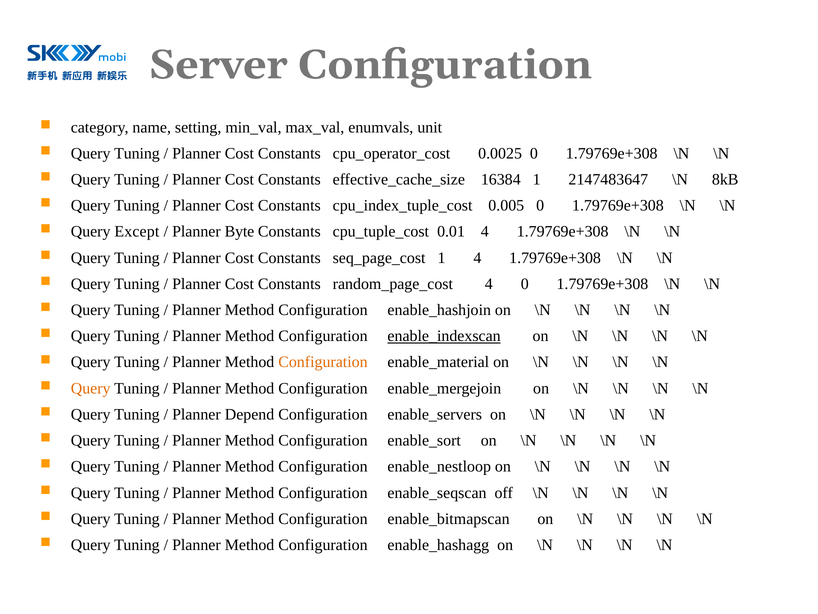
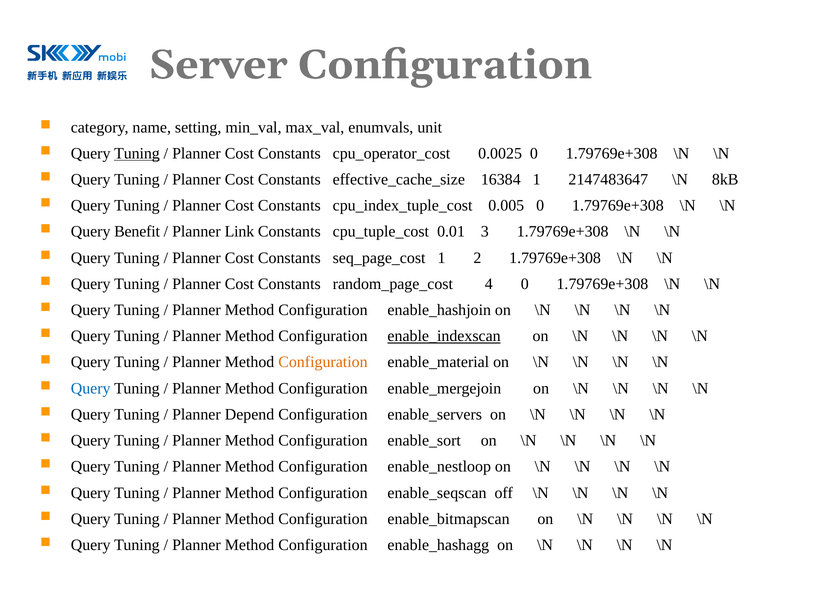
Tuning at (137, 153) underline: none -> present
Except: Except -> Benefit
Byte: Byte -> Link
0.01 4: 4 -> 3
1 4: 4 -> 2
Query at (91, 388) colour: orange -> blue
